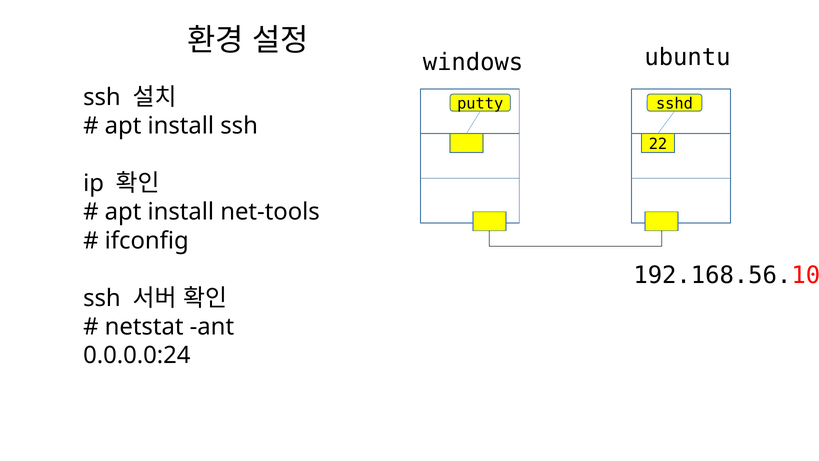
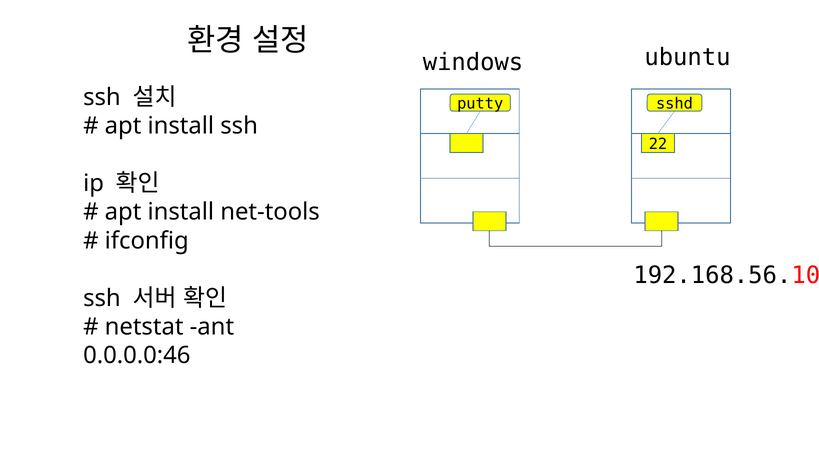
0.0.0.0:24: 0.0.0.0:24 -> 0.0.0.0:46
